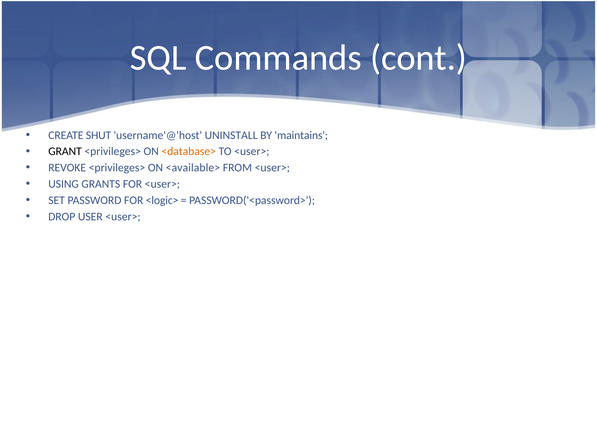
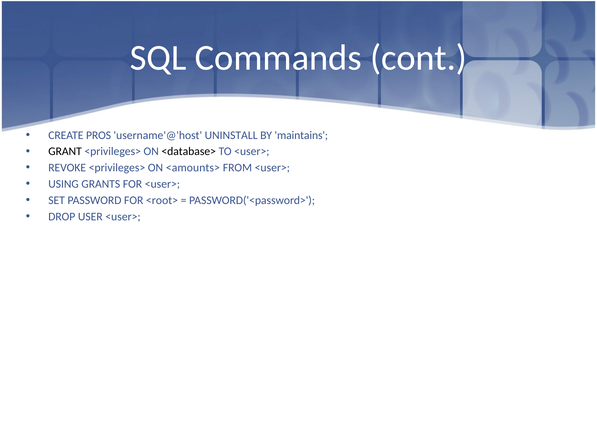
SHUT: SHUT -> PROS
<database> colour: orange -> black
<available>: <available> -> <amounts>
<logic>: <logic> -> <root>
